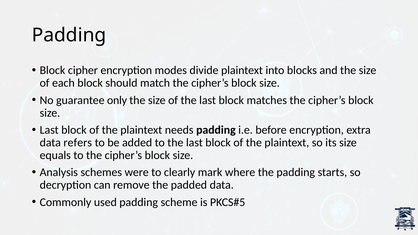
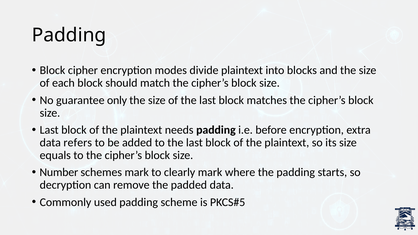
Analysis: Analysis -> Number
schemes were: were -> mark
